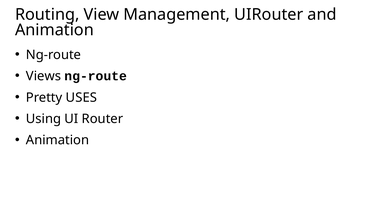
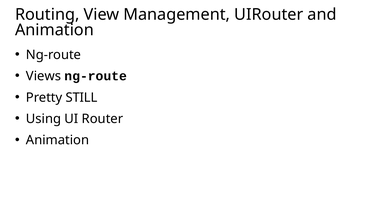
USES: USES -> STILL
